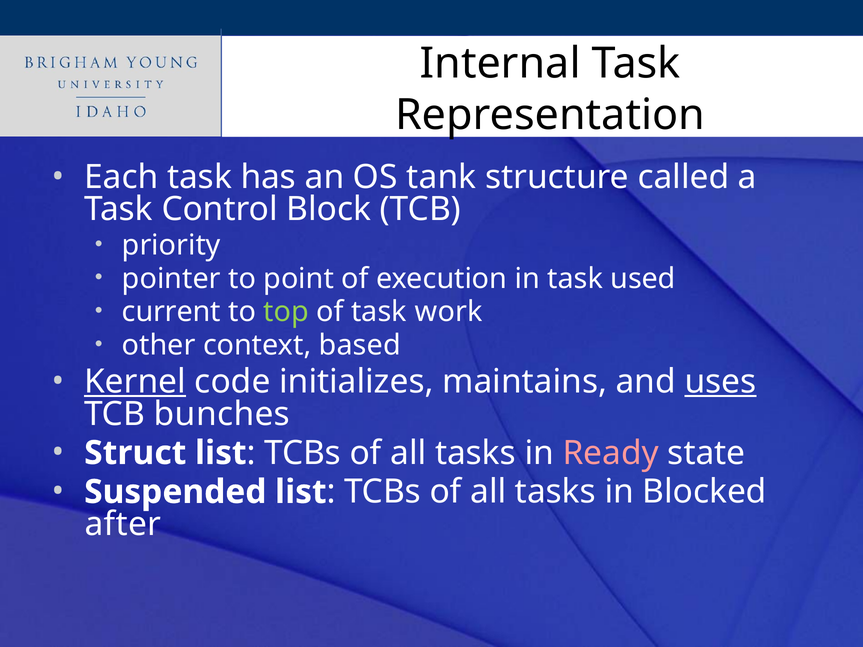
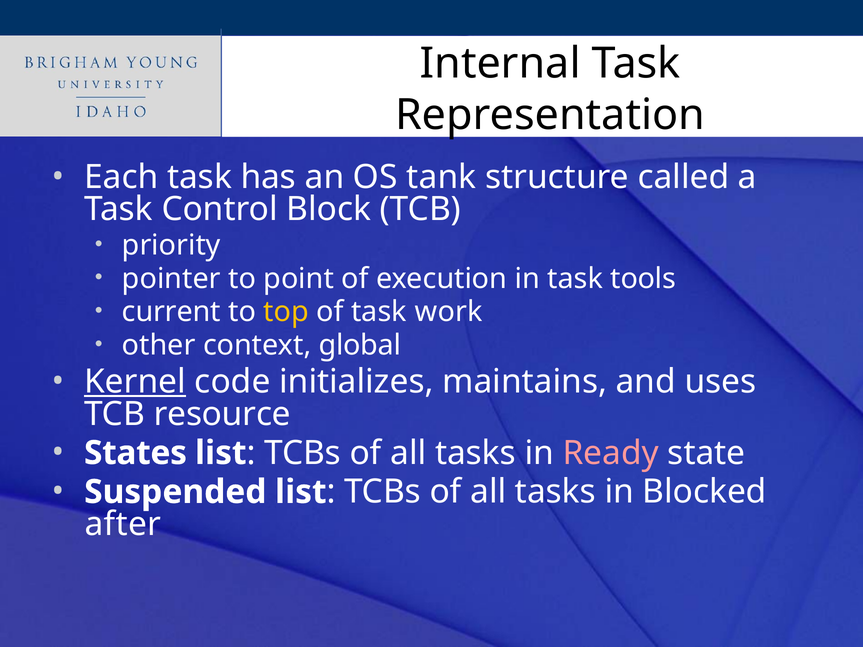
used: used -> tools
top colour: light green -> yellow
based: based -> global
uses underline: present -> none
bunches: bunches -> resource
Struct: Struct -> States
